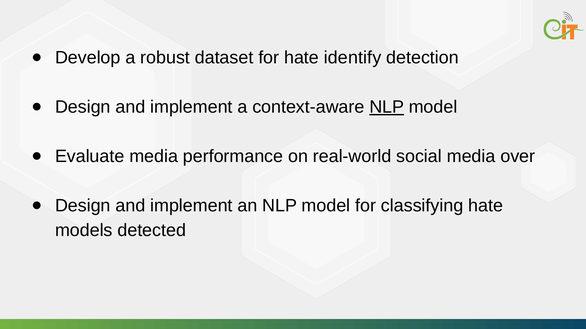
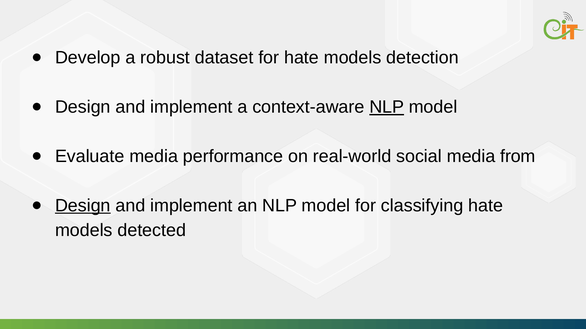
for hate identify: identify -> models
over: over -> from
Design at (83, 206) underline: none -> present
